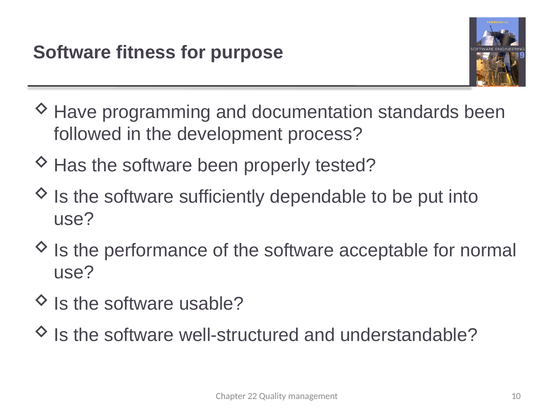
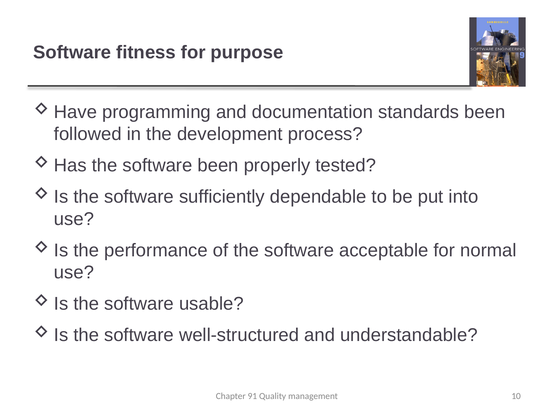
22: 22 -> 91
